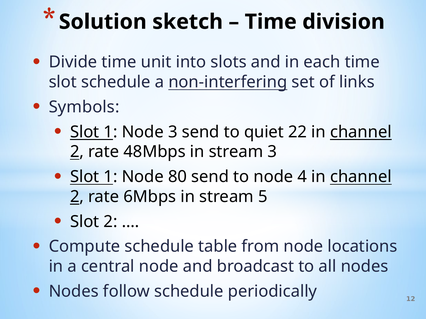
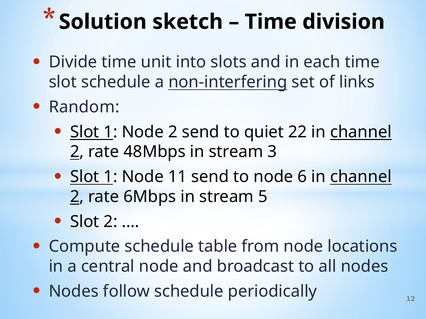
Symbols: Symbols -> Random
Node 3: 3 -> 2
80: 80 -> 11
4: 4 -> 6
